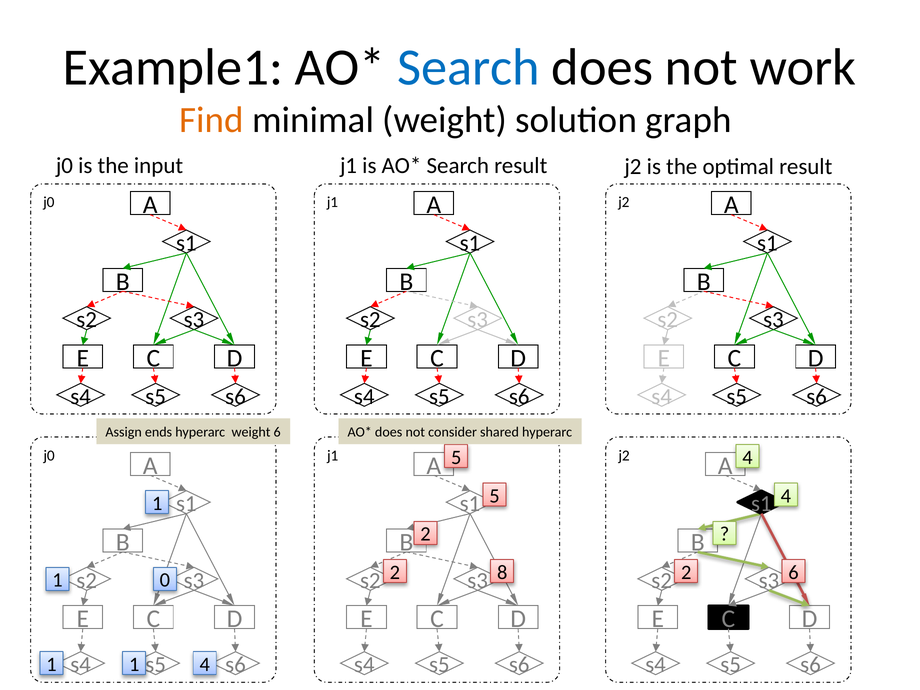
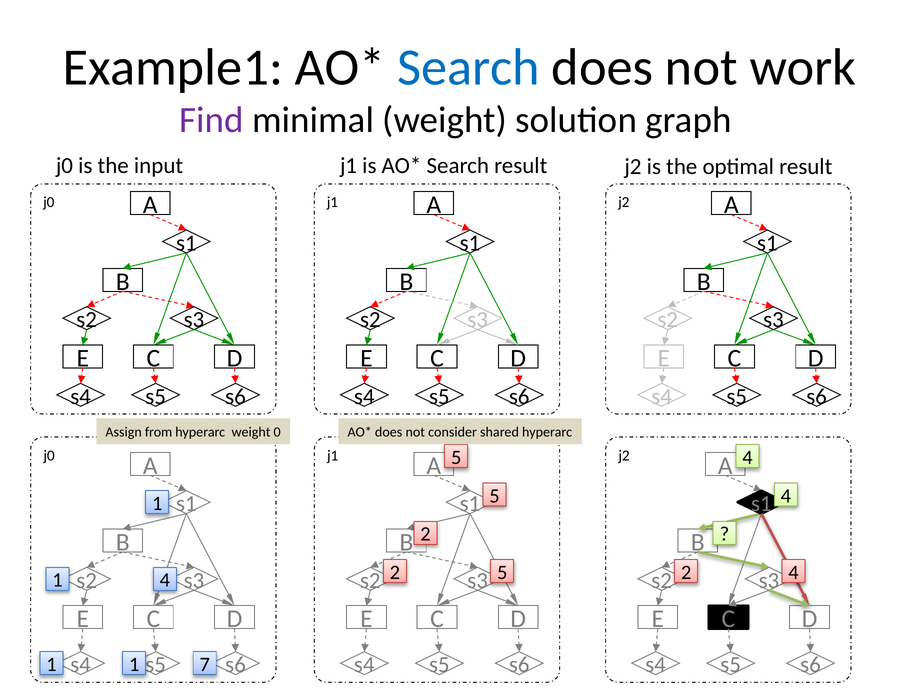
Find colour: orange -> purple
ends: ends -> from
weight 6: 6 -> 0
8 at (502, 573): 8 -> 5
2 6: 6 -> 4
1 0: 0 -> 4
1 4: 4 -> 7
